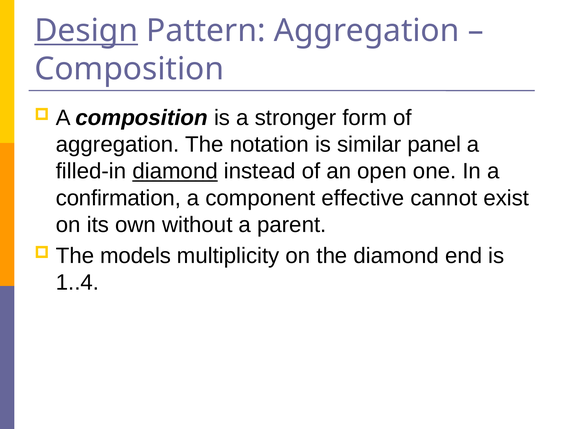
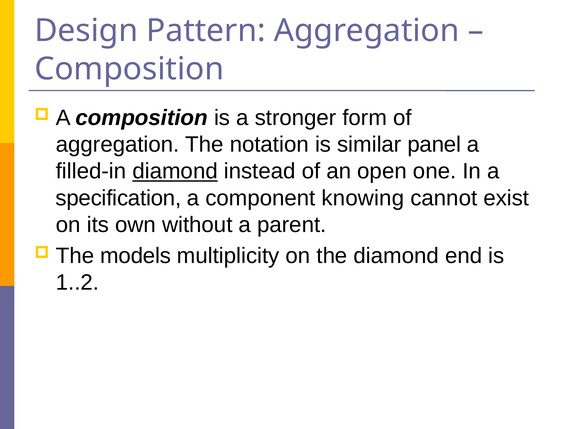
Design underline: present -> none
confirmation: confirmation -> specification
effective: effective -> knowing
1..4: 1..4 -> 1..2
